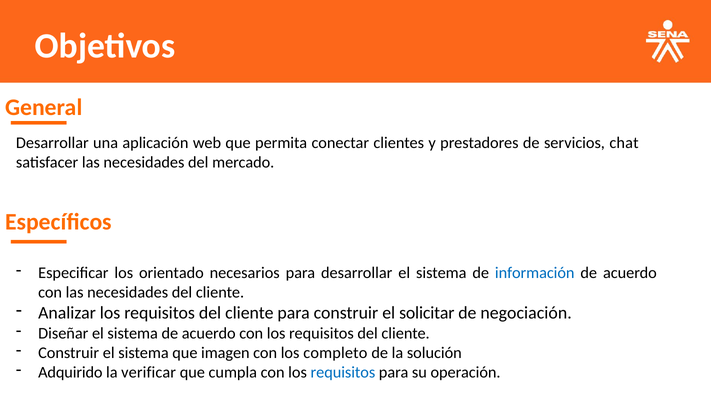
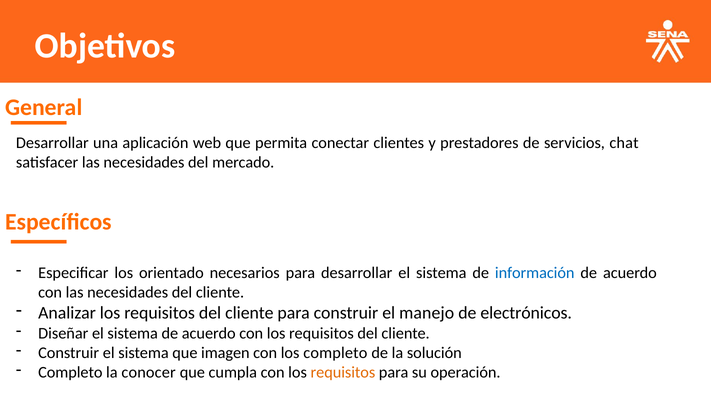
solicitar: solicitar -> manejo
negociación: negociación -> electrónicos
Adquirido at (70, 372): Adquirido -> Completo
verificar: verificar -> conocer
requisitos at (343, 372) colour: blue -> orange
